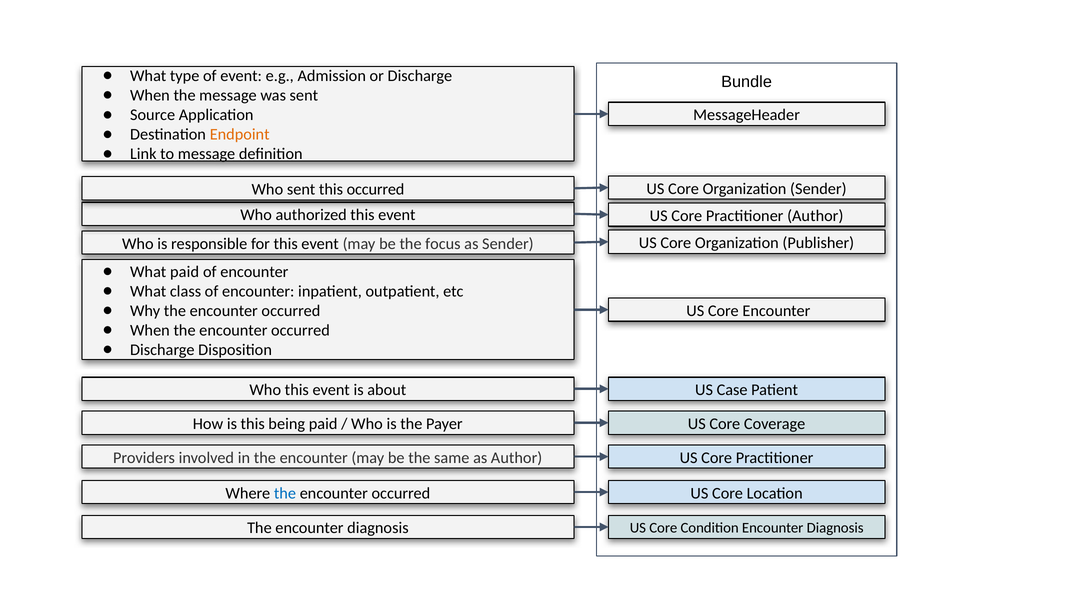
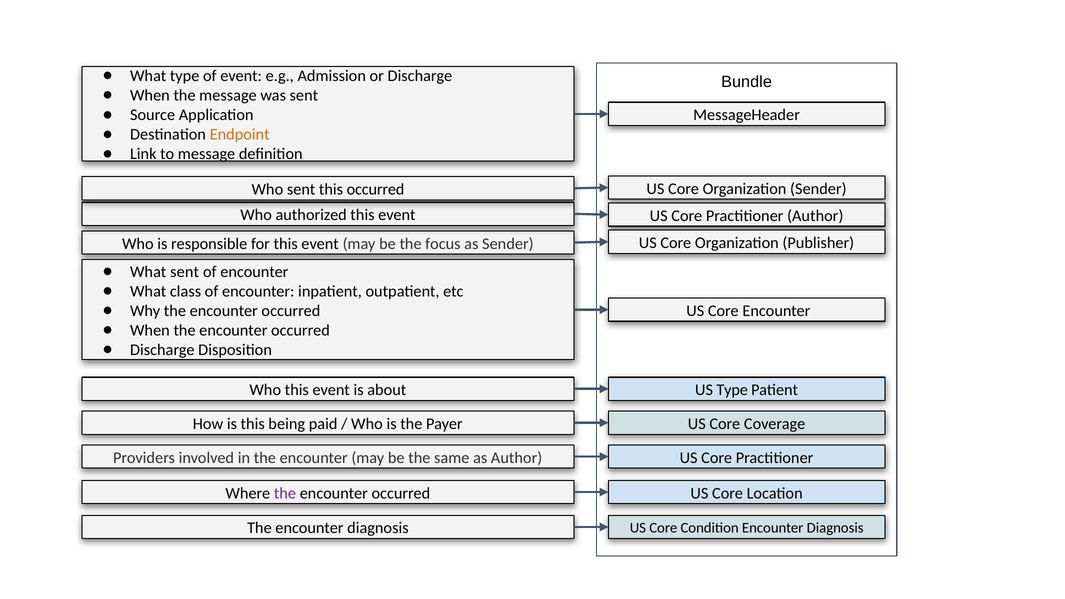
What paid: paid -> sent
US Case: Case -> Type
the at (285, 493) colour: blue -> purple
